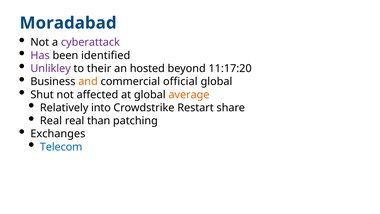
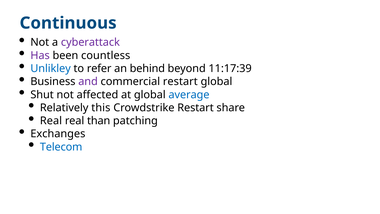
Moradabad: Moradabad -> Continuous
identified: identified -> countless
Unlikley colour: purple -> blue
their: their -> refer
hosted: hosted -> behind
11:17:20: 11:17:20 -> 11:17:39
and colour: orange -> purple
commercial official: official -> restart
average colour: orange -> blue
into: into -> this
